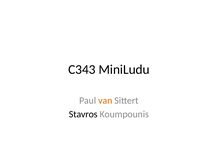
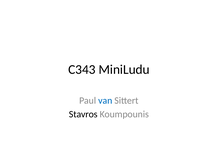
van colour: orange -> blue
